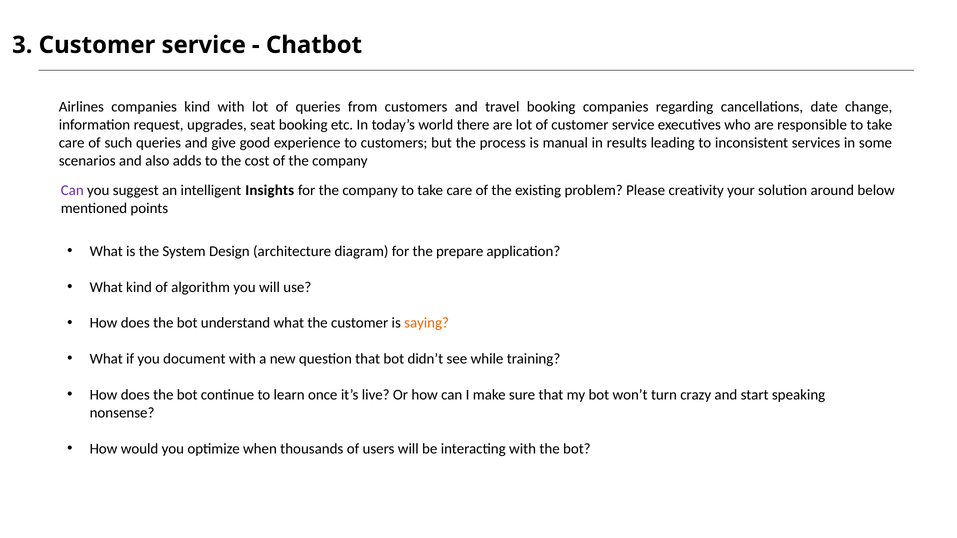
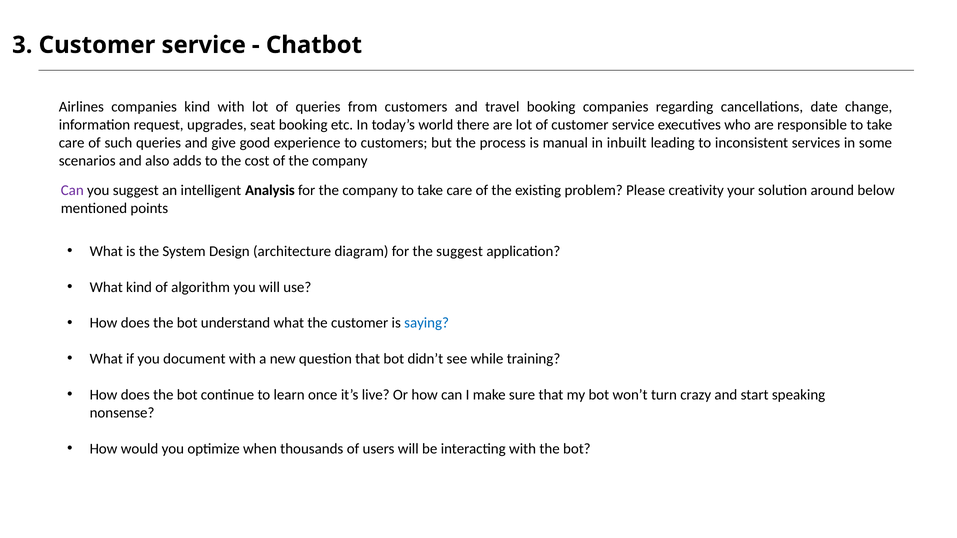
results: results -> inbuilt
Insights: Insights -> Analysis
the prepare: prepare -> suggest
saying colour: orange -> blue
